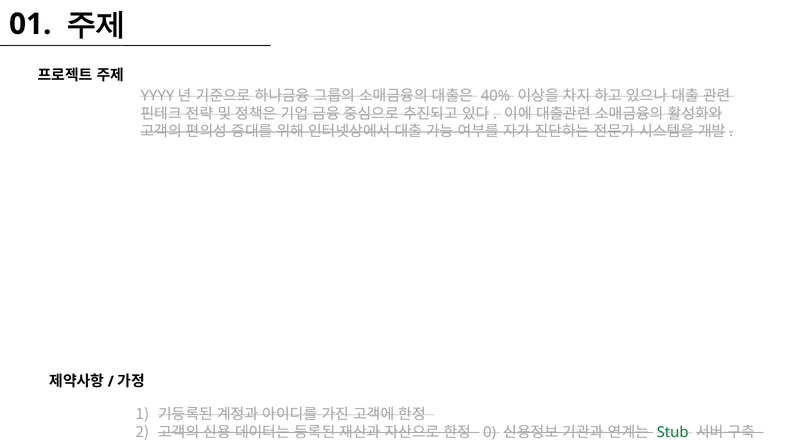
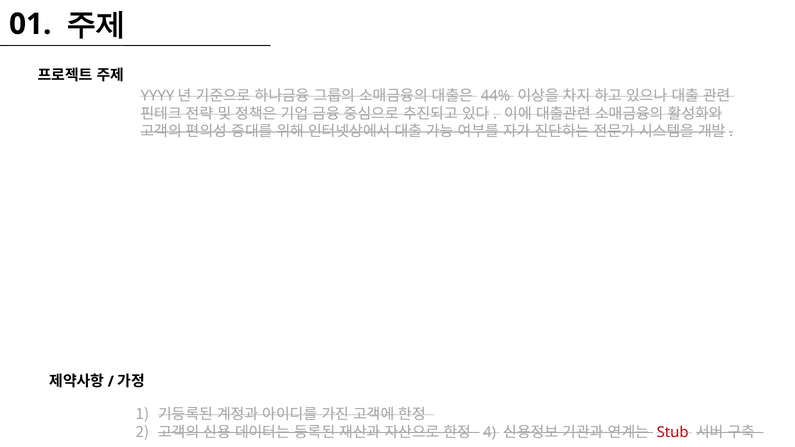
40%: 40% -> 44%
0: 0 -> 4
Stub colour: green -> red
